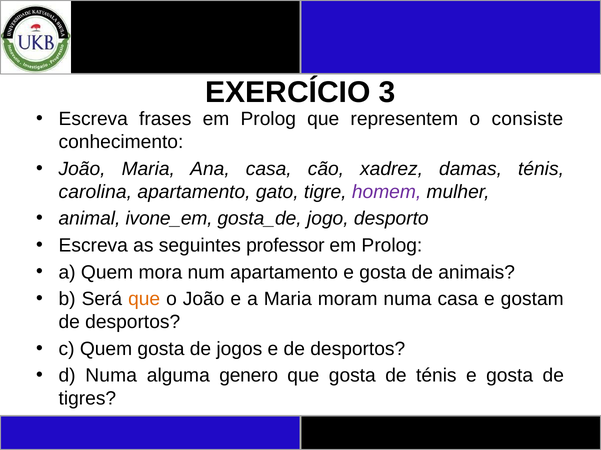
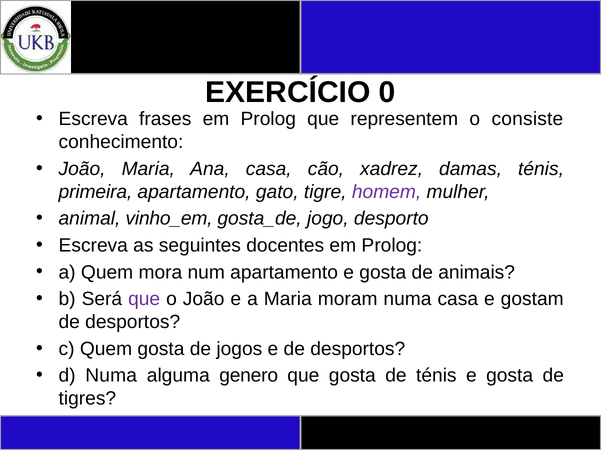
3: 3 -> 0
carolina: carolina -> primeira
ivone_em: ivone_em -> vinho_em
professor: professor -> docentes
que at (144, 299) colour: orange -> purple
